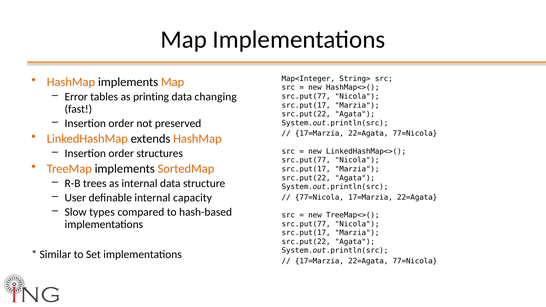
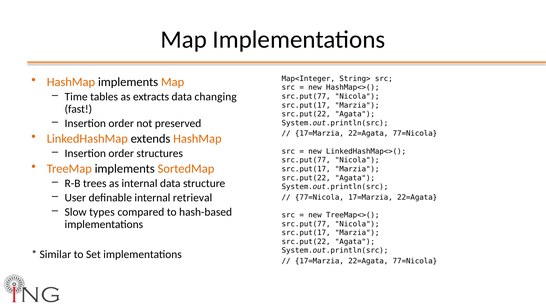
Error: Error -> Time
printing: printing -> extracts
capacity: capacity -> retrieval
